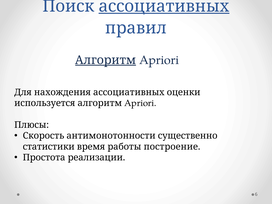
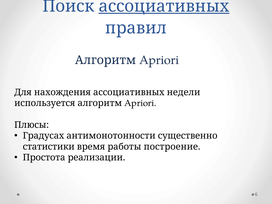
Алгоритм at (106, 60) underline: present -> none
оценки: оценки -> недели
Скорость: Скорость -> Градусах
